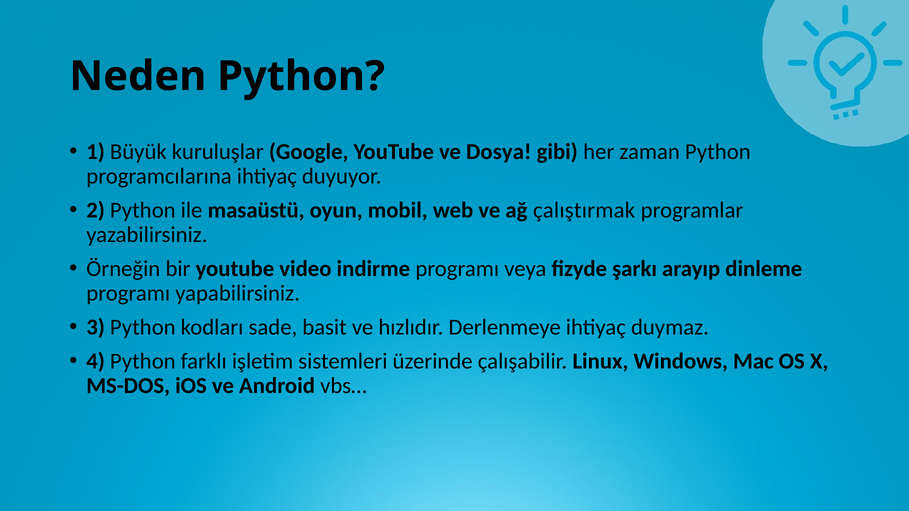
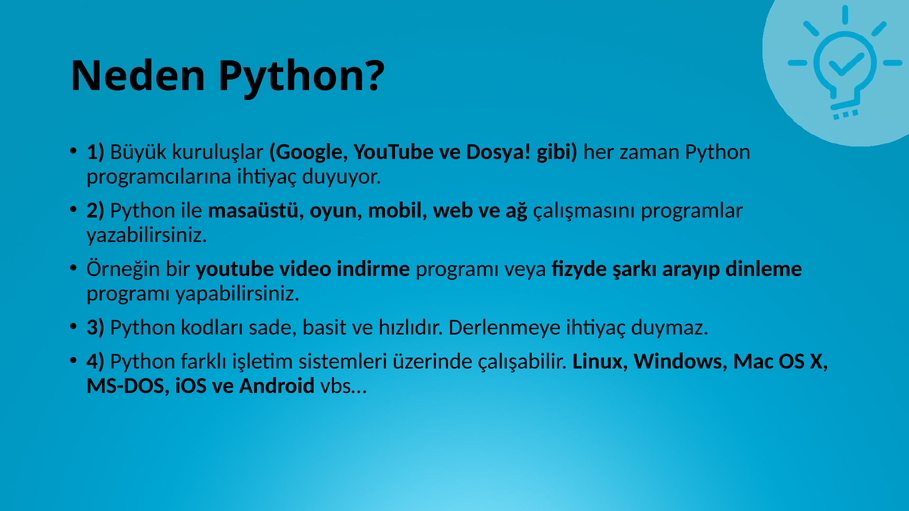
çalıştırmak: çalıştırmak -> çalışmasını
